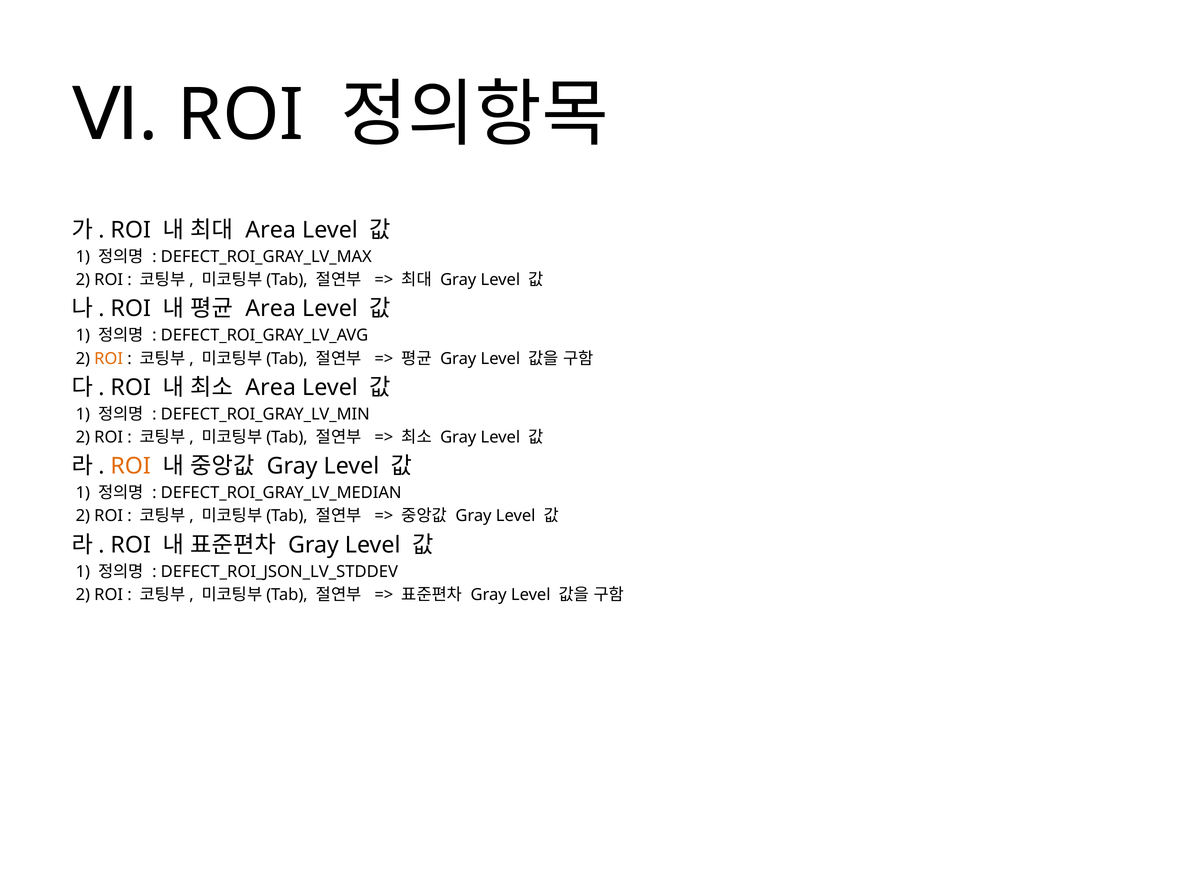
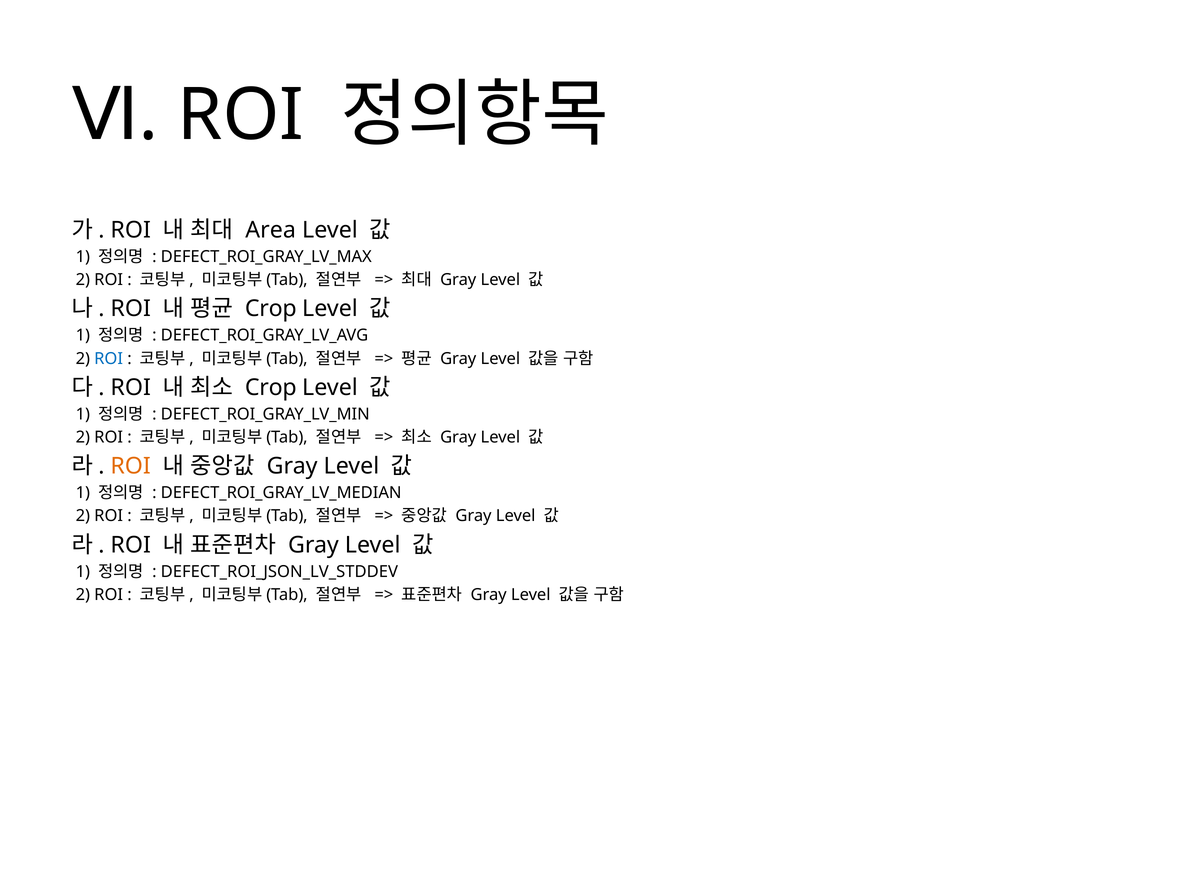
Area at (271, 309): Area -> Crop
ROI at (109, 359) colour: orange -> blue
Area at (271, 388): Area -> Crop
